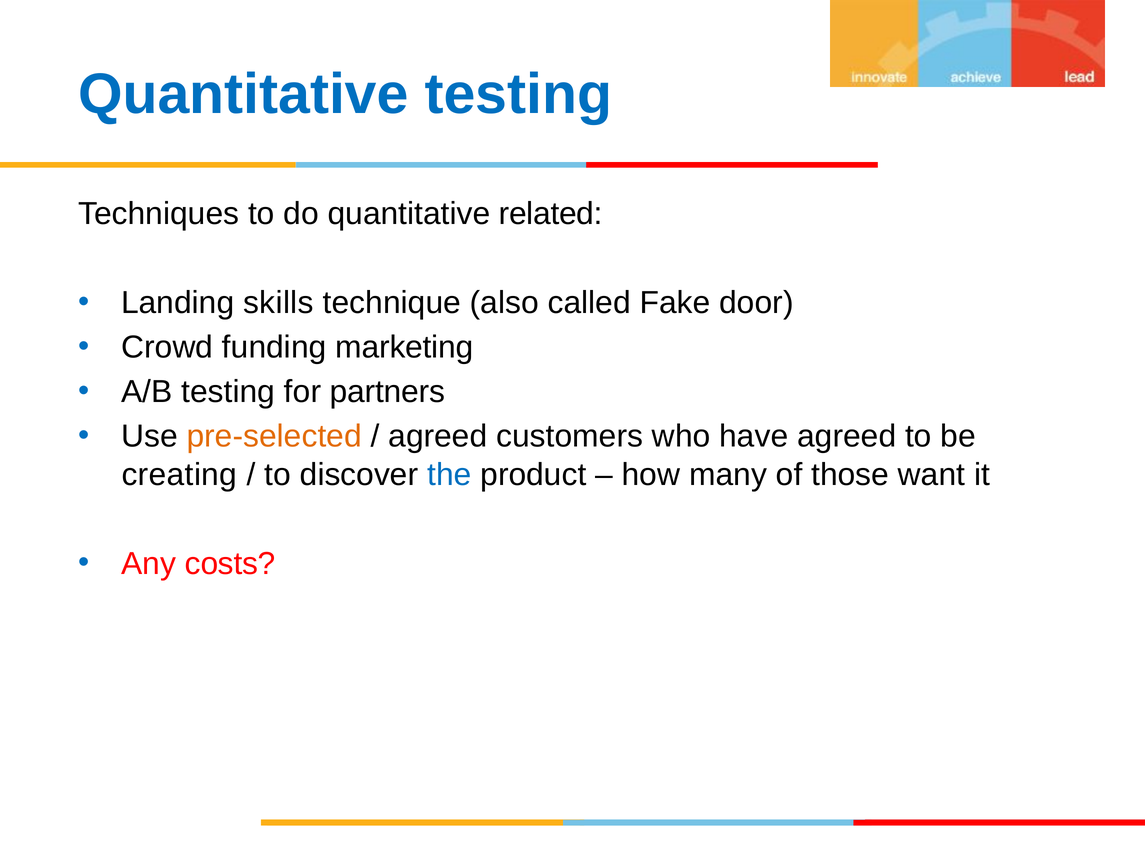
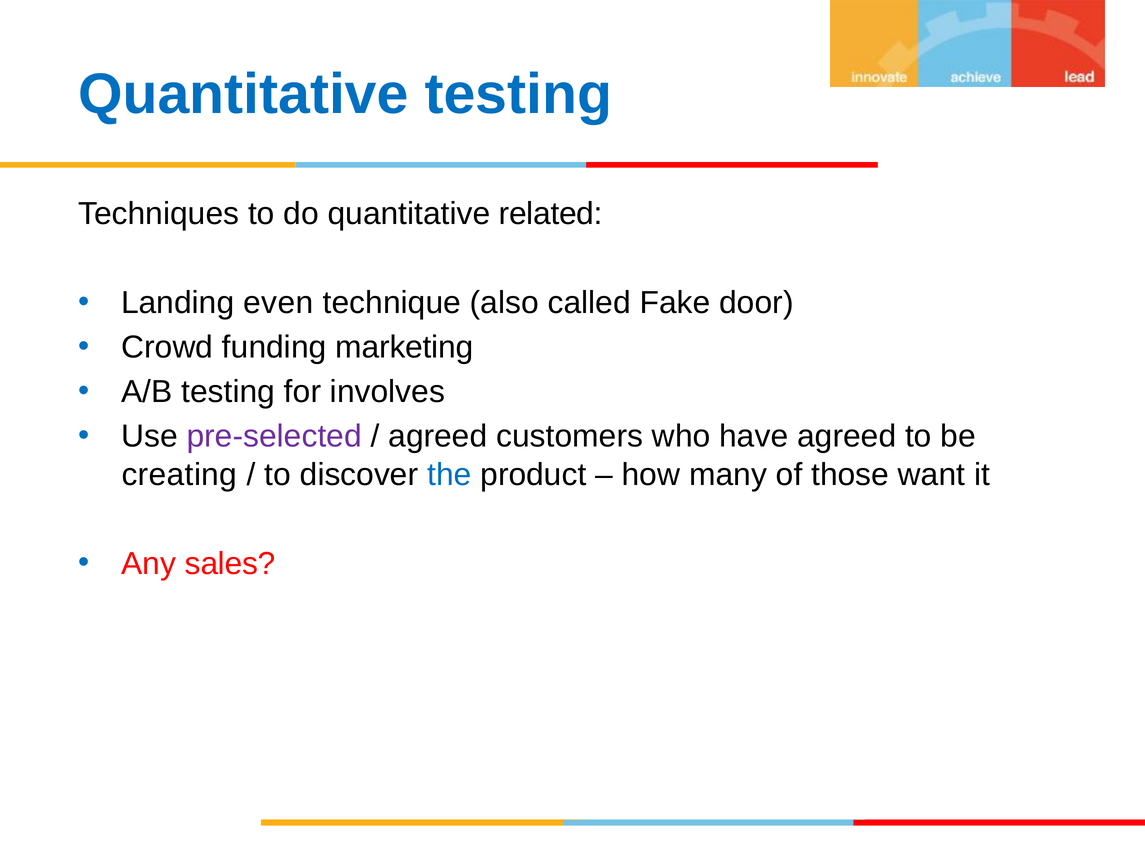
skills: skills -> even
partners: partners -> involves
pre-selected colour: orange -> purple
costs: costs -> sales
